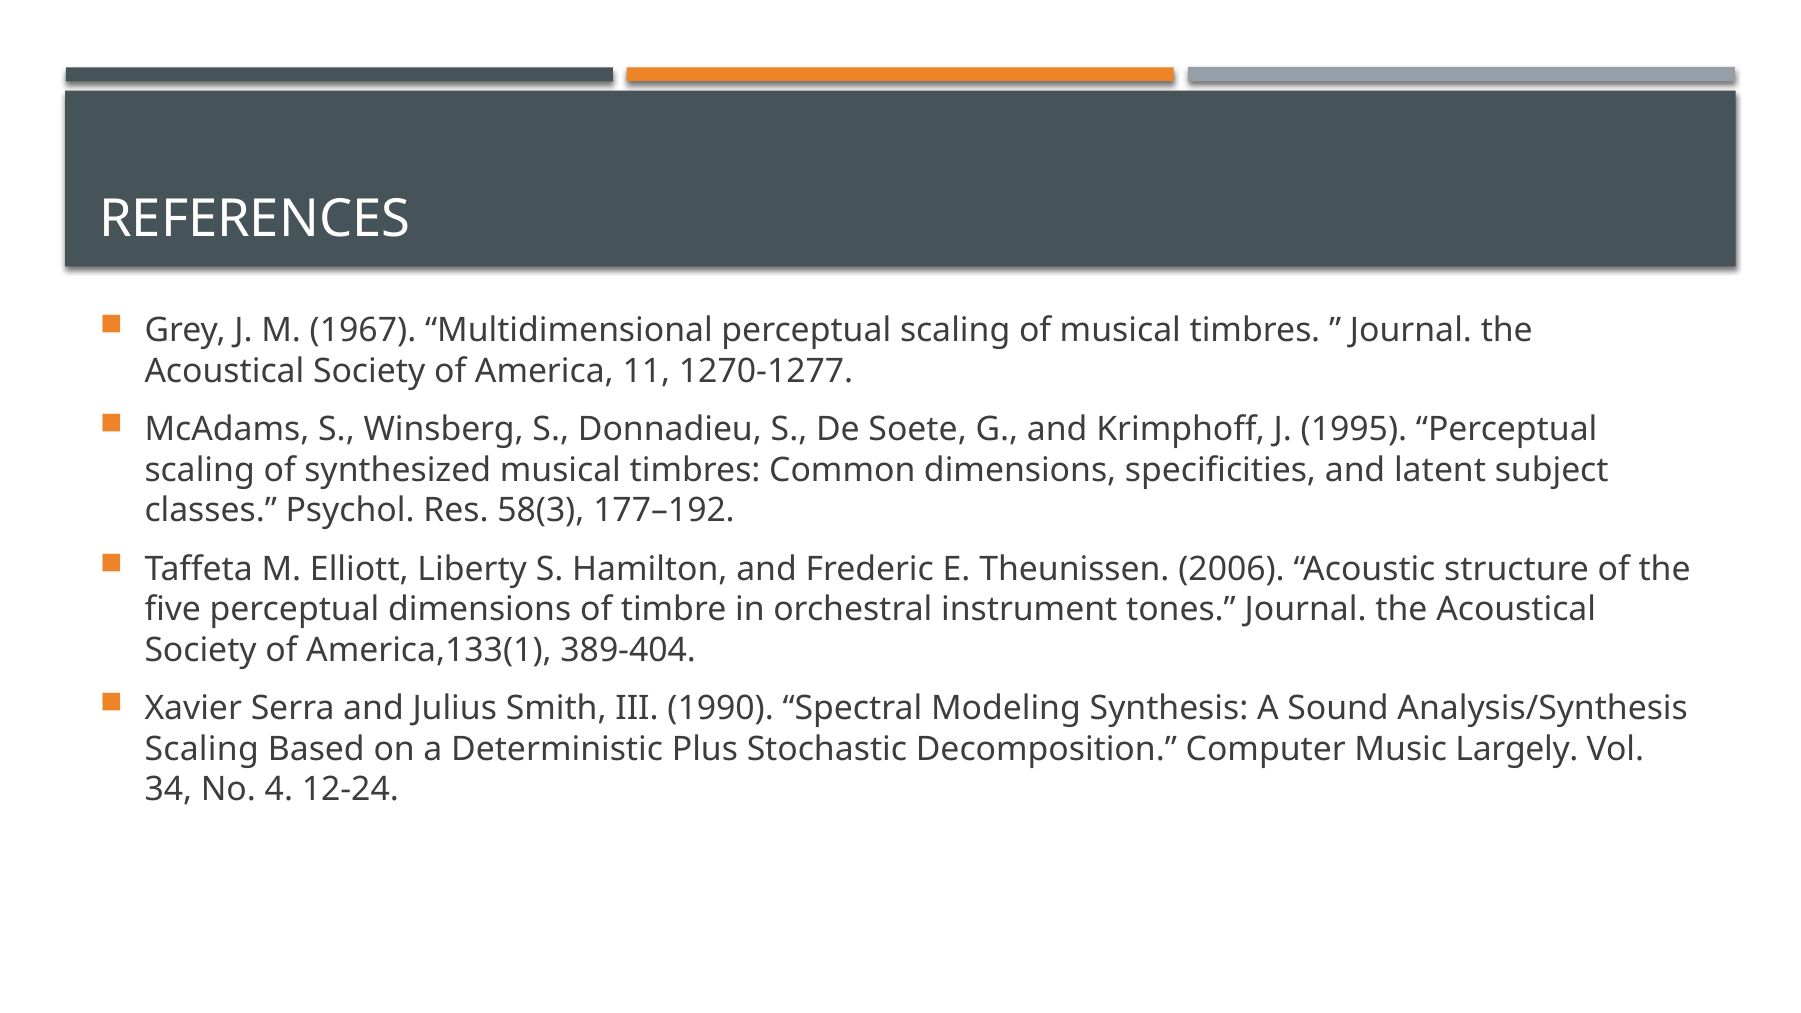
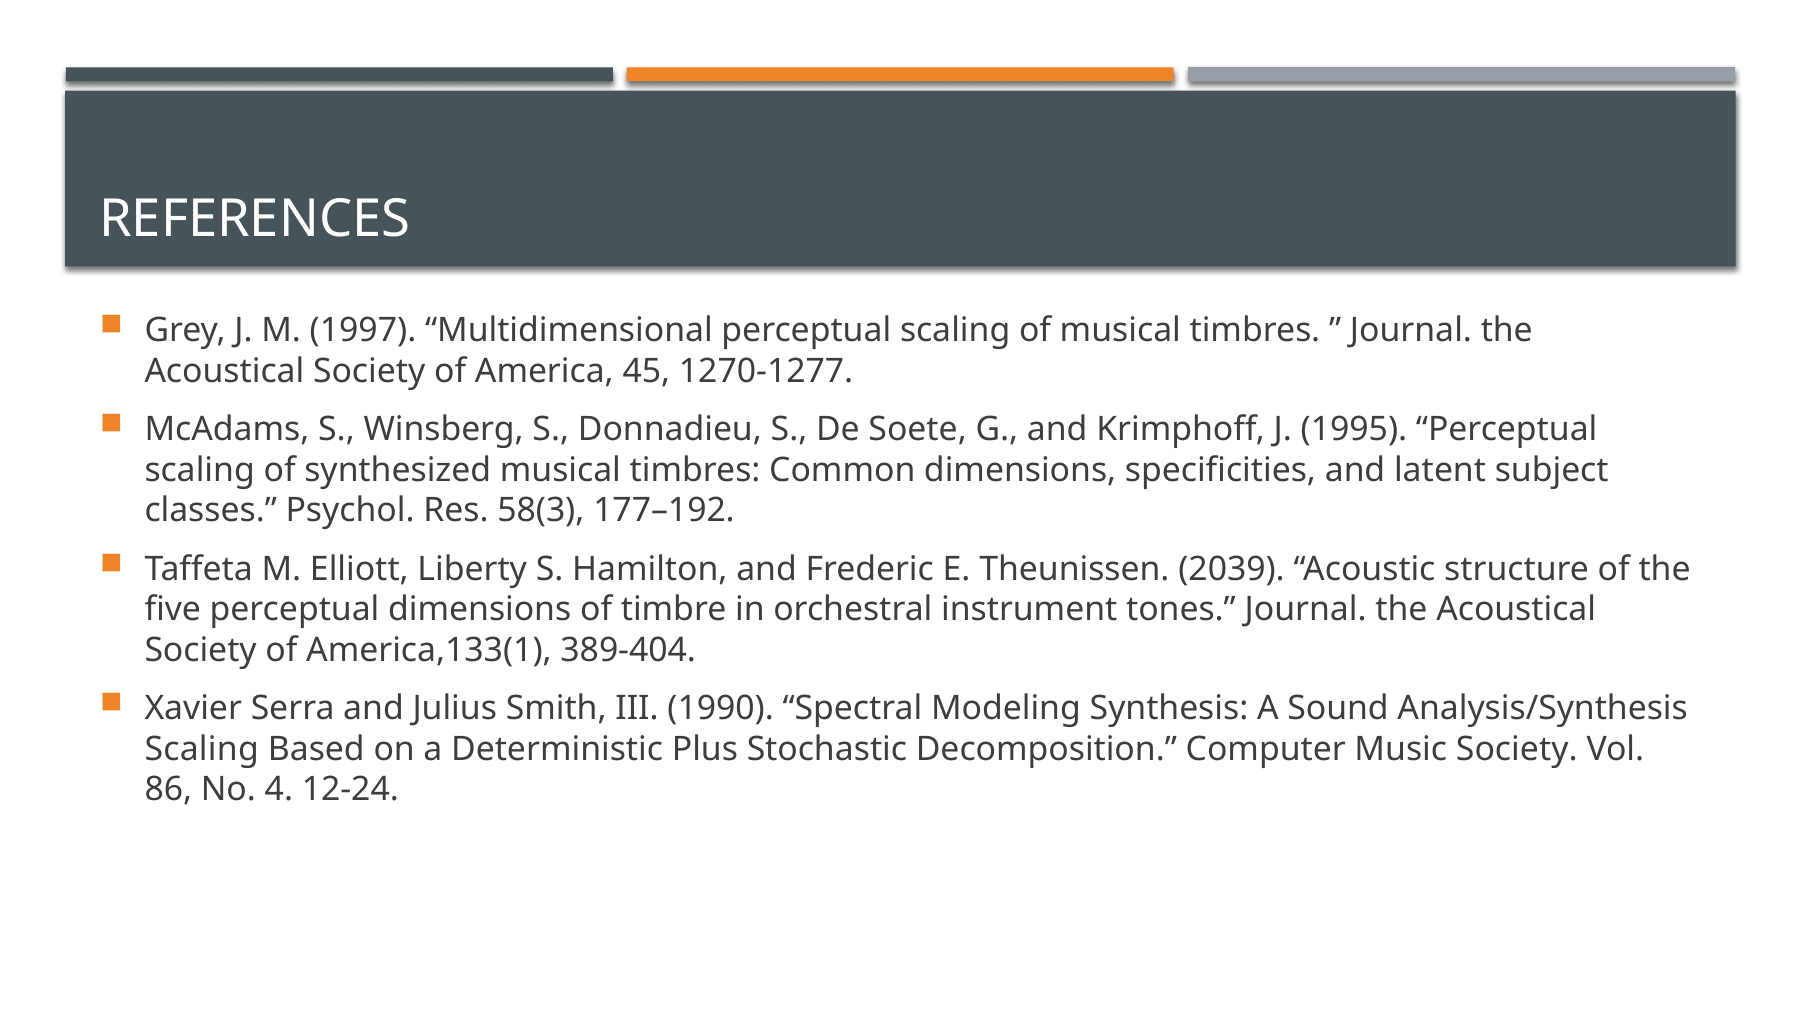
1967: 1967 -> 1997
11: 11 -> 45
2006: 2006 -> 2039
Music Largely: Largely -> Society
34: 34 -> 86
